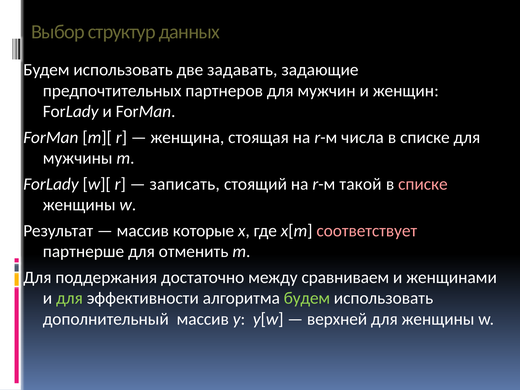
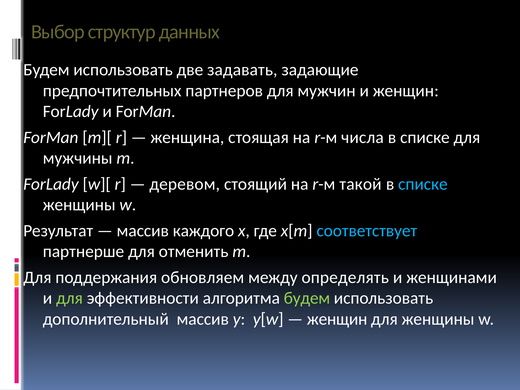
записать: записать -> деревом
списке at (423, 184) colour: pink -> light blue
которые: которые -> каждого
соответствует colour: pink -> light blue
достаточно: достаточно -> обновляем
сравниваем: сравниваем -> определять
верхней at (337, 319): верхней -> женщин
